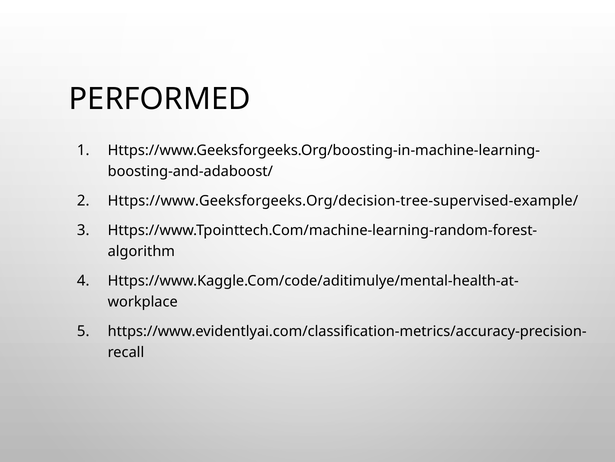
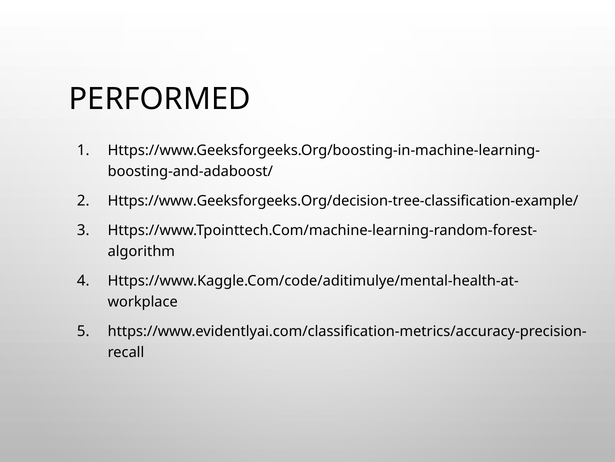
Https://www.Geeksforgeeks.Org/decision-tree-supervised-example/: Https://www.Geeksforgeeks.Org/decision-tree-supervised-example/ -> Https://www.Geeksforgeeks.Org/decision-tree-classification-example/
